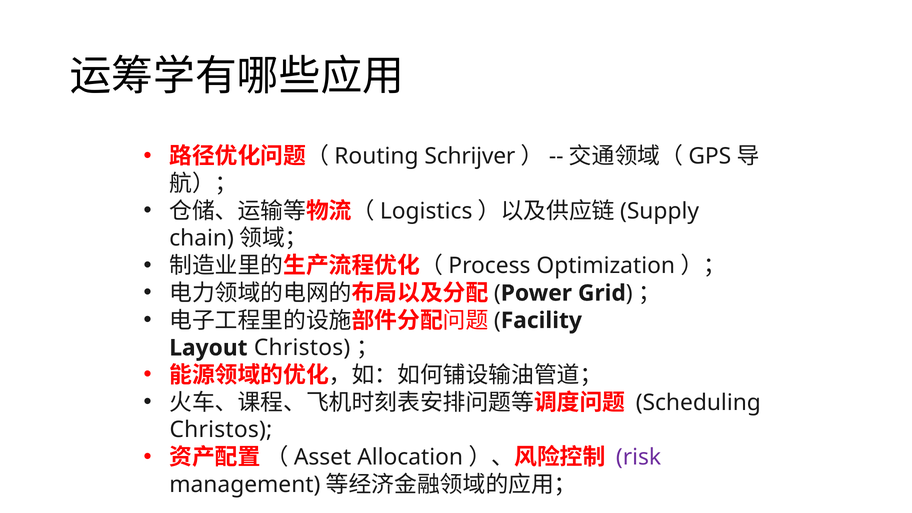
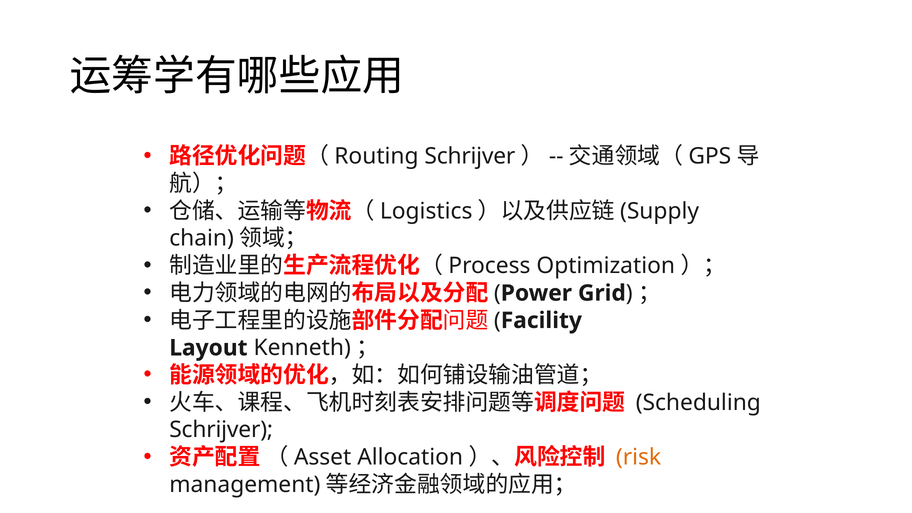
Layout Christos: Christos -> Kenneth
Christos at (221, 430): Christos -> Schrijver
risk colour: purple -> orange
